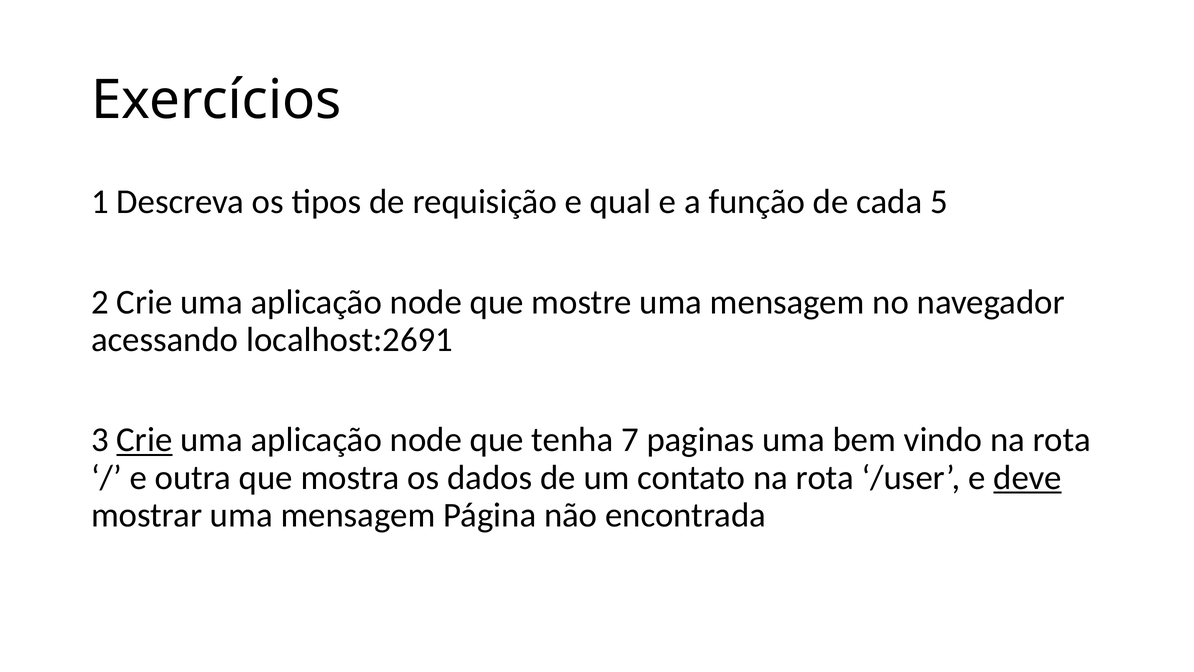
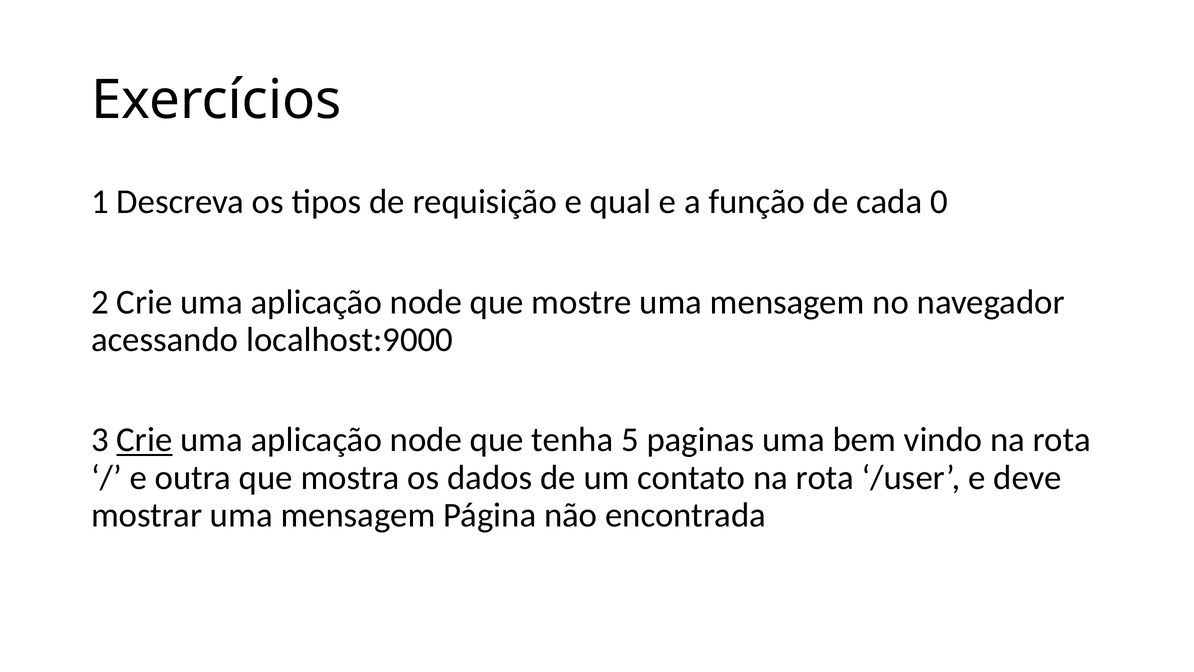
5: 5 -> 0
localhost:2691: localhost:2691 -> localhost:9000
7: 7 -> 5
deve underline: present -> none
